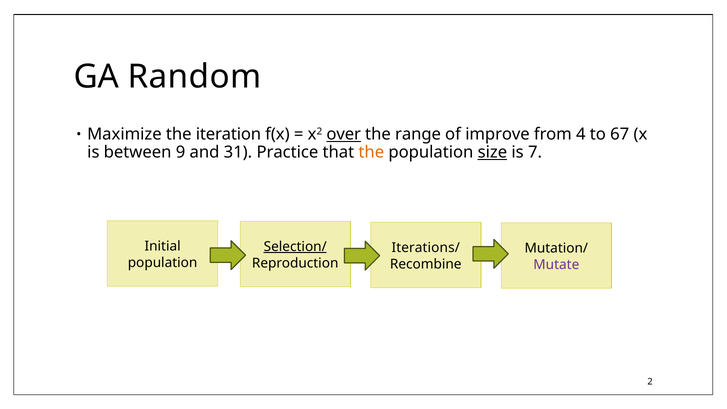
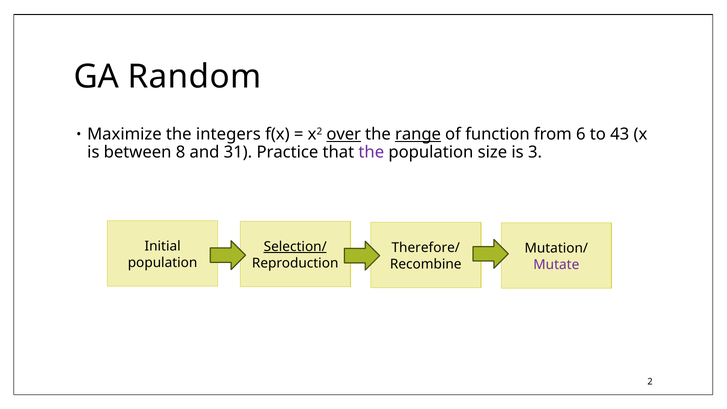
iteration: iteration -> integers
range underline: none -> present
improve: improve -> function
4: 4 -> 6
67: 67 -> 43
9: 9 -> 8
the at (371, 152) colour: orange -> purple
size underline: present -> none
7: 7 -> 3
Iterations/: Iterations/ -> Therefore/
